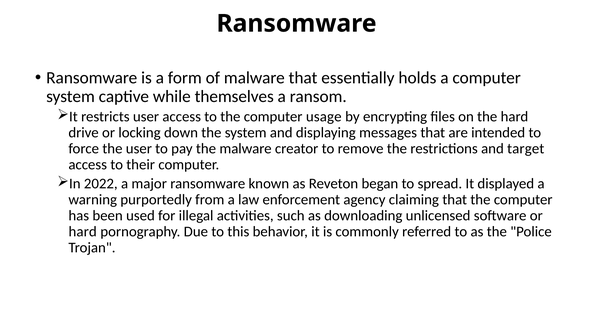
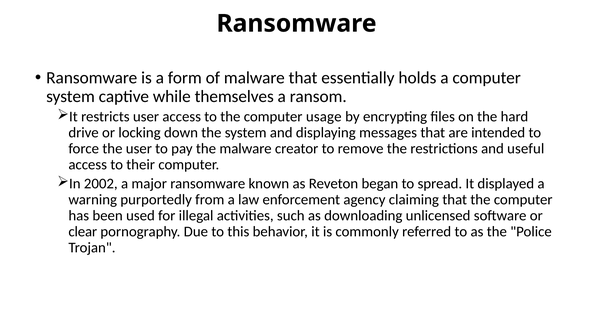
target: target -> useful
2022: 2022 -> 2002
hard at (83, 232): hard -> clear
